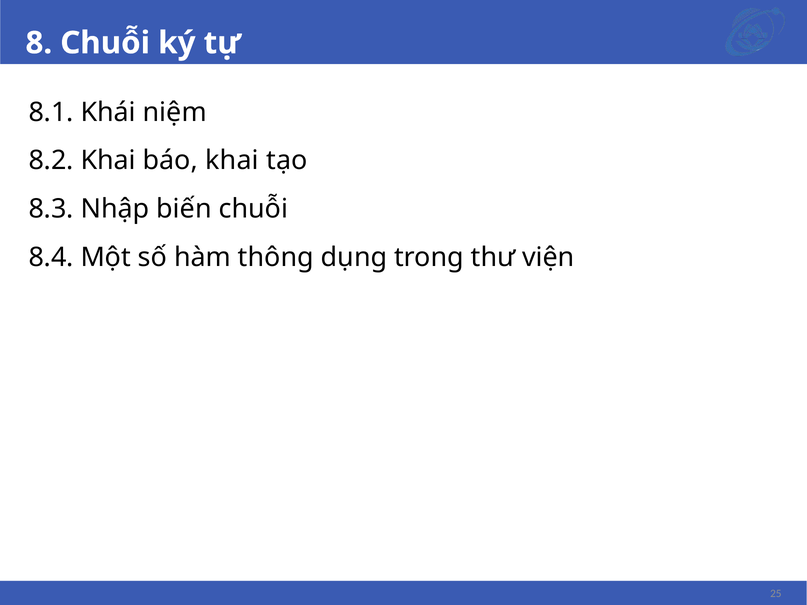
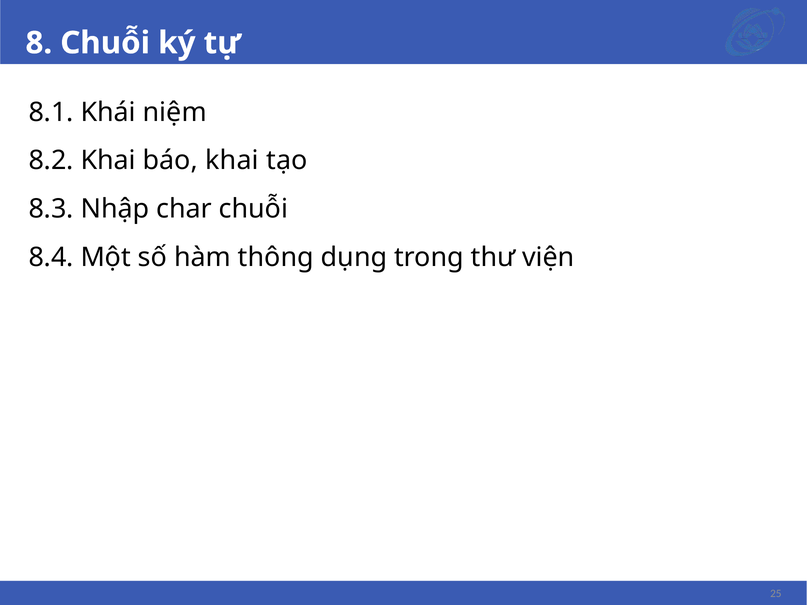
biến: biến -> char
